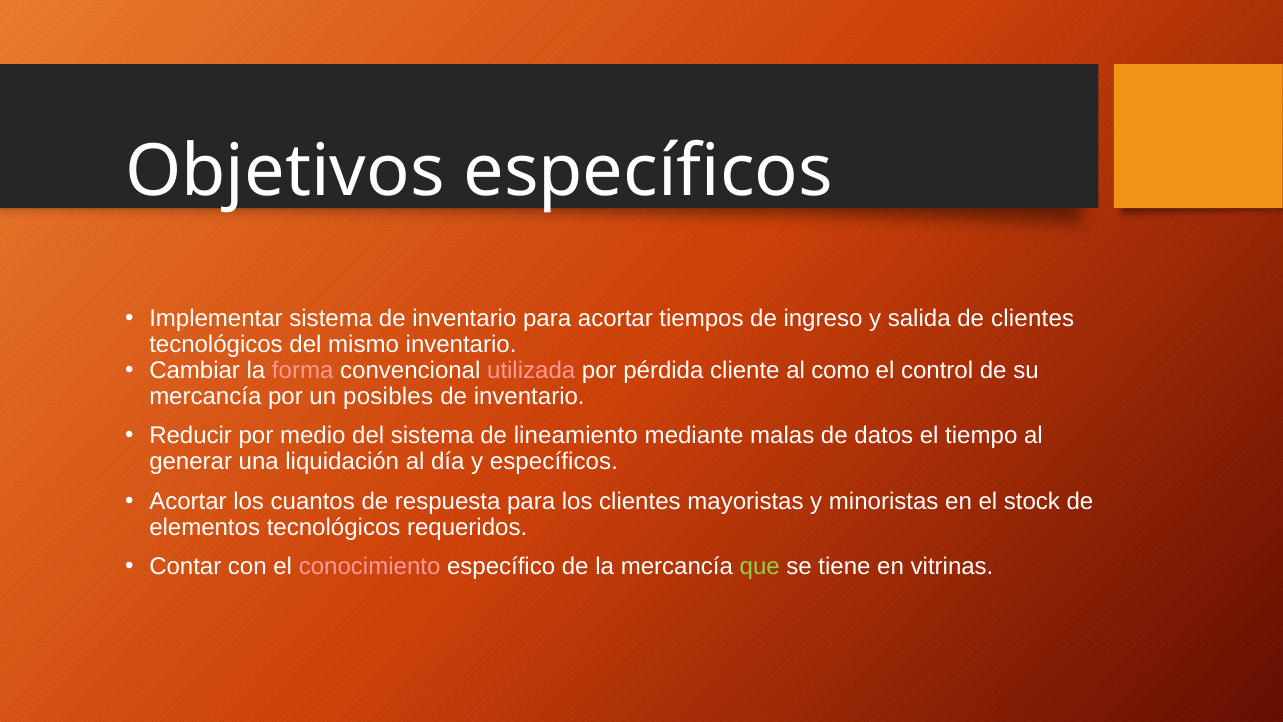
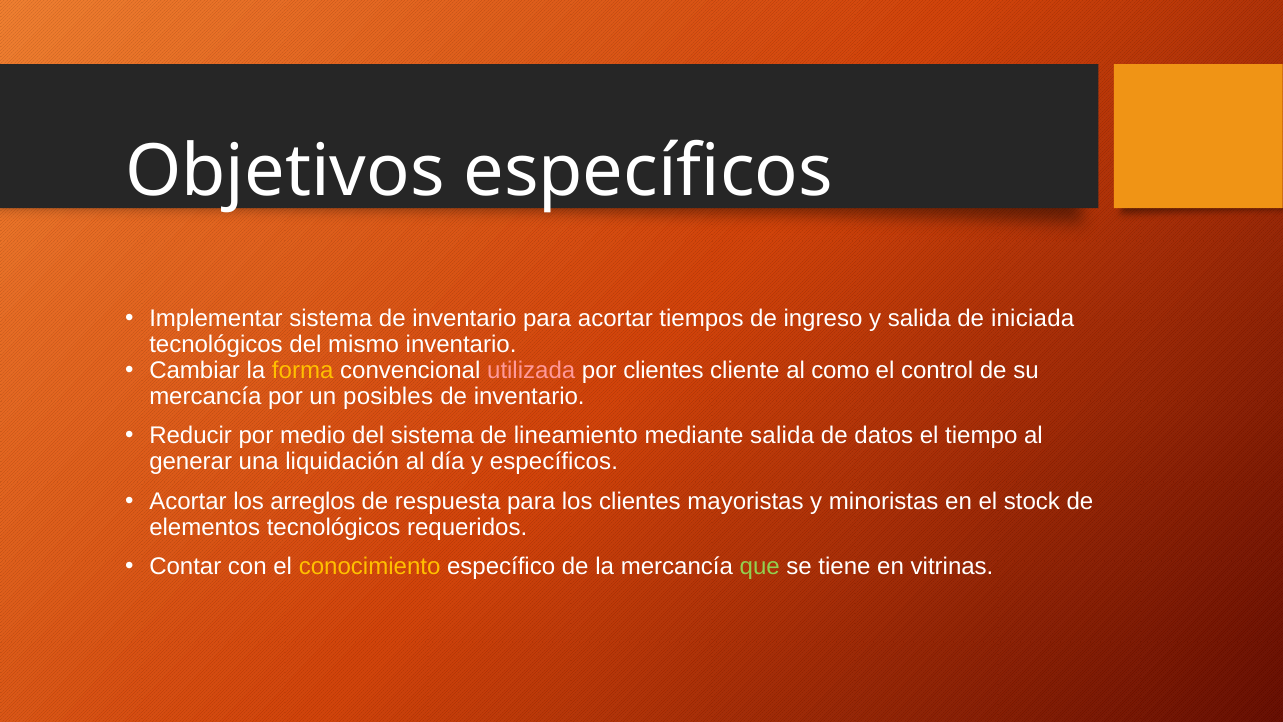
de clientes: clientes -> iniciada
forma colour: pink -> yellow
por pérdida: pérdida -> clientes
mediante malas: malas -> salida
cuantos: cuantos -> arreglos
conocimiento colour: pink -> yellow
